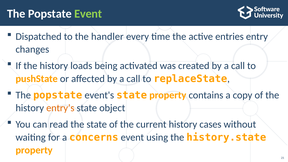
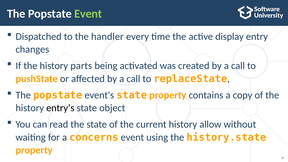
entries: entries -> display
loads: loads -> parts
entry’s colour: orange -> black
cases: cases -> allow
